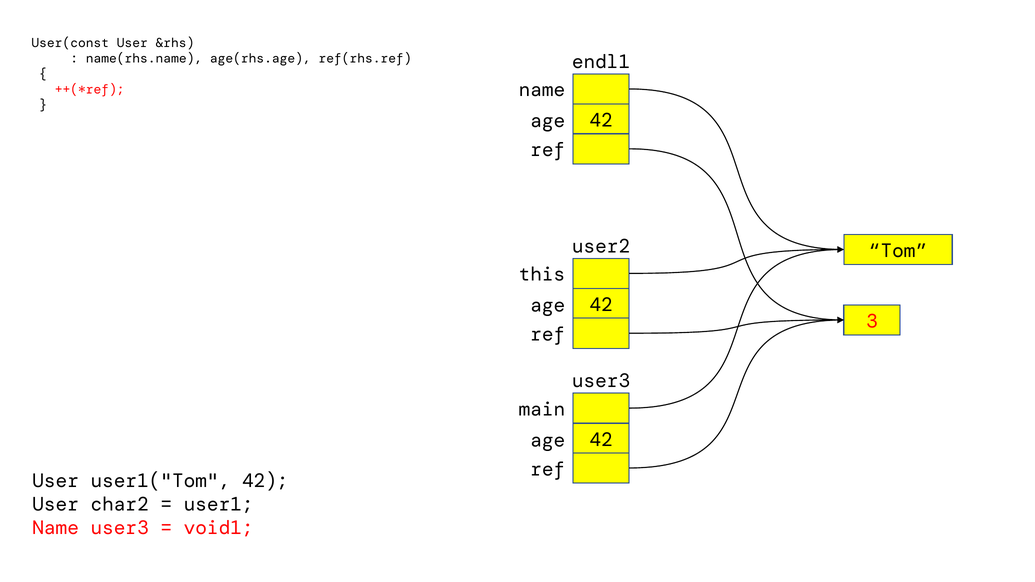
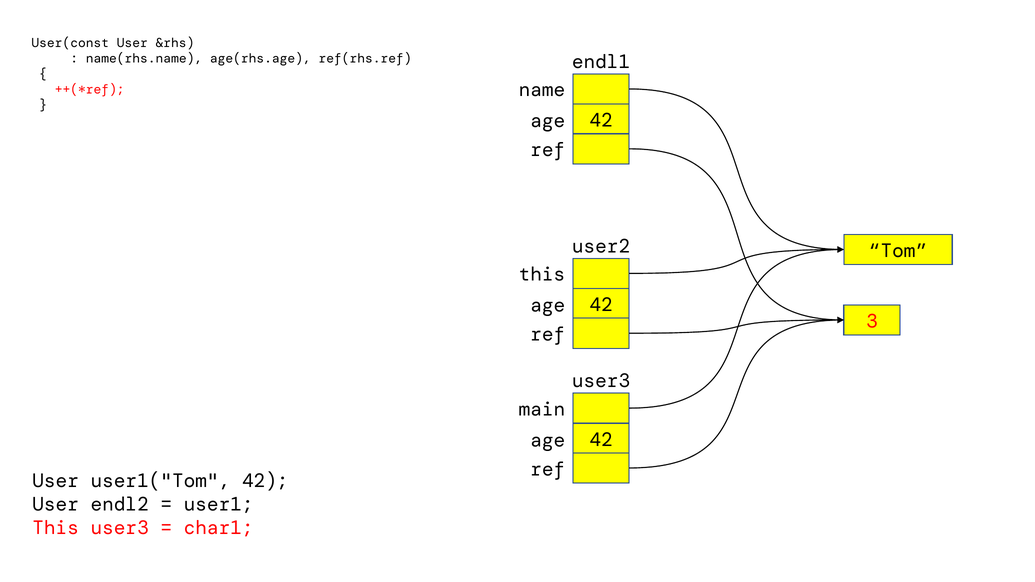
char2: char2 -> endl2
Name at (56, 528): Name -> This
void1: void1 -> char1
